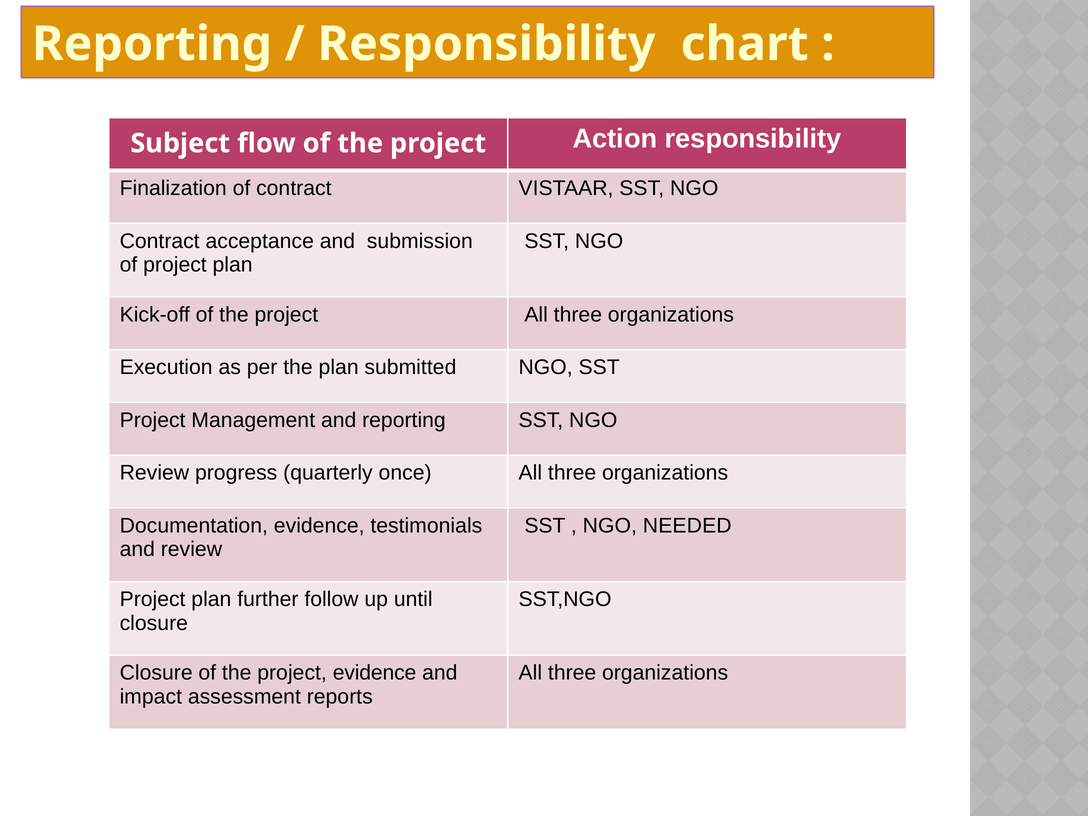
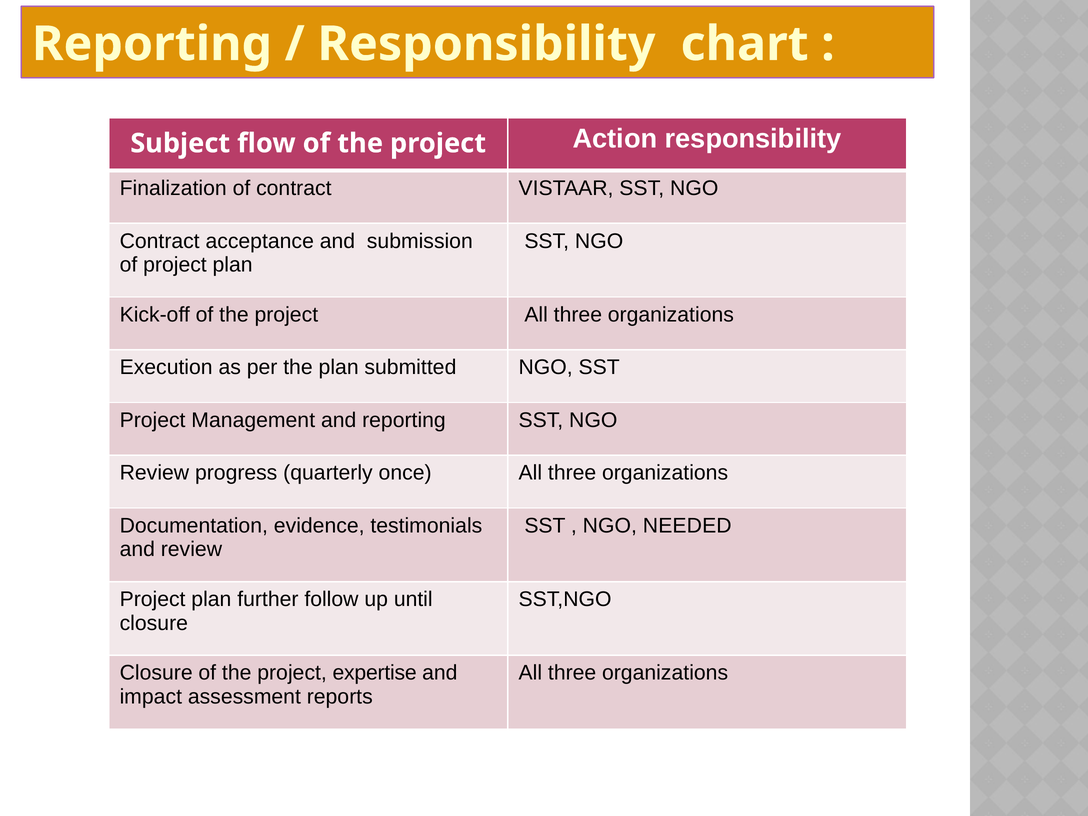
project evidence: evidence -> expertise
